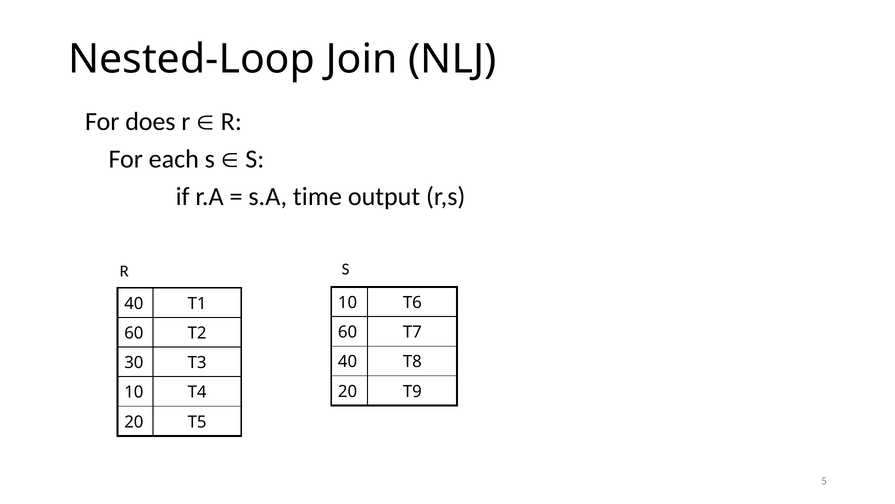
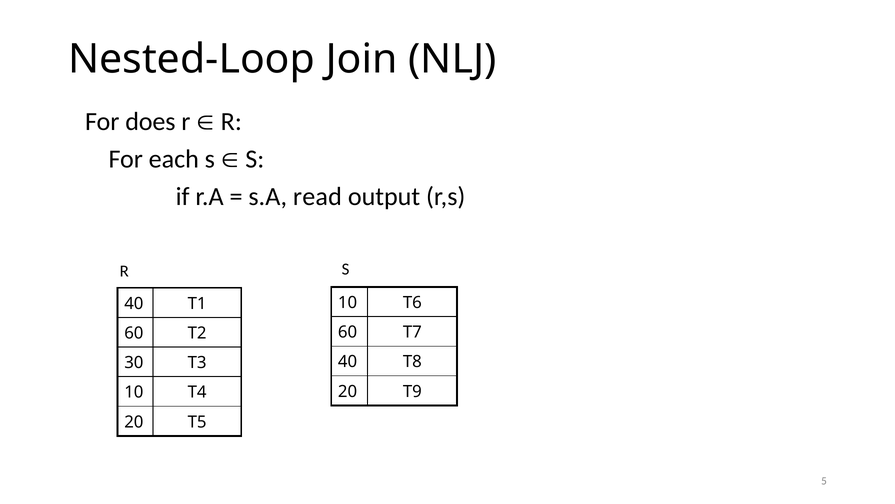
time: time -> read
